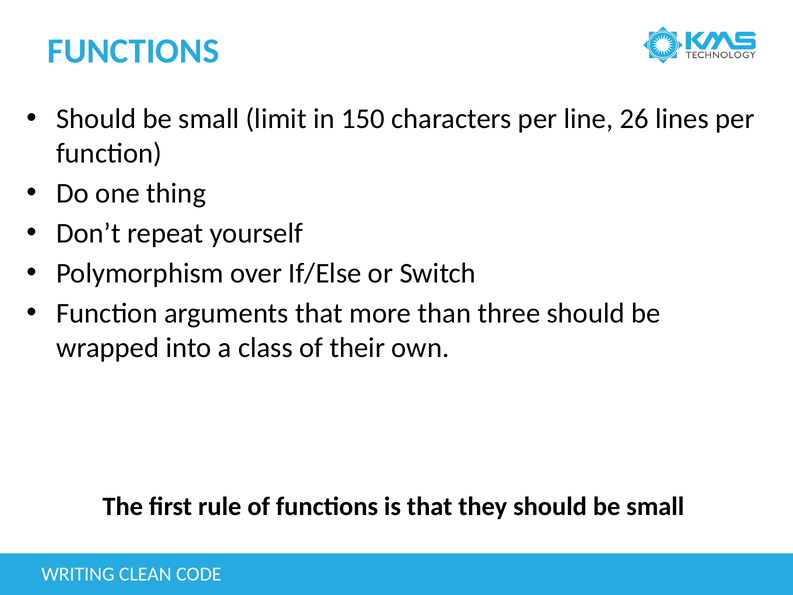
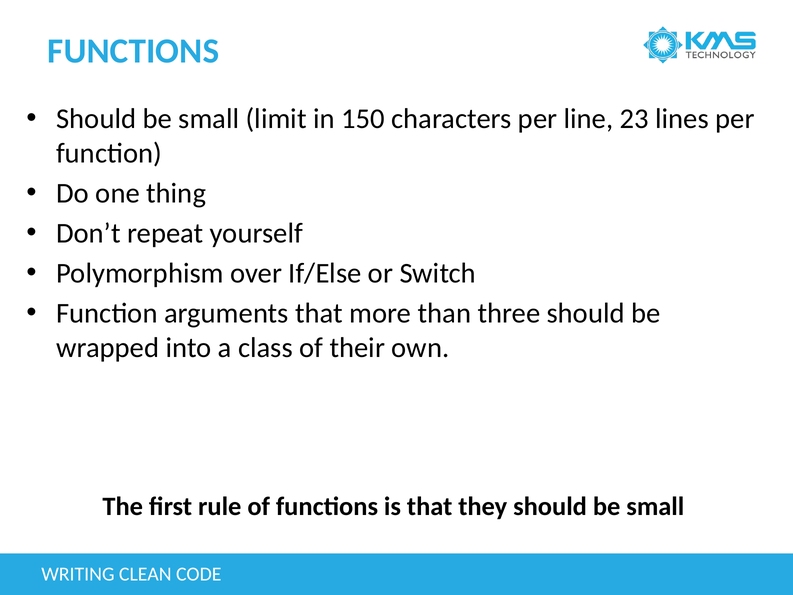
26: 26 -> 23
